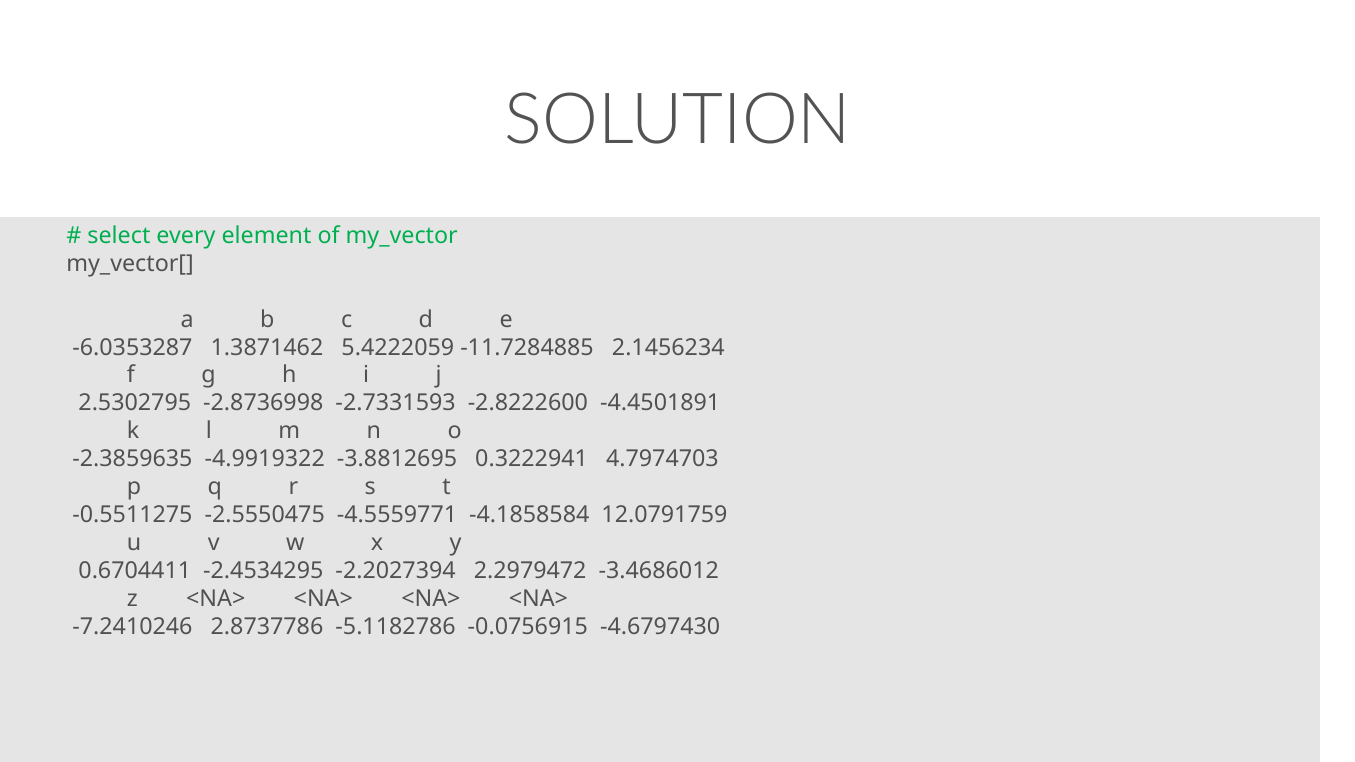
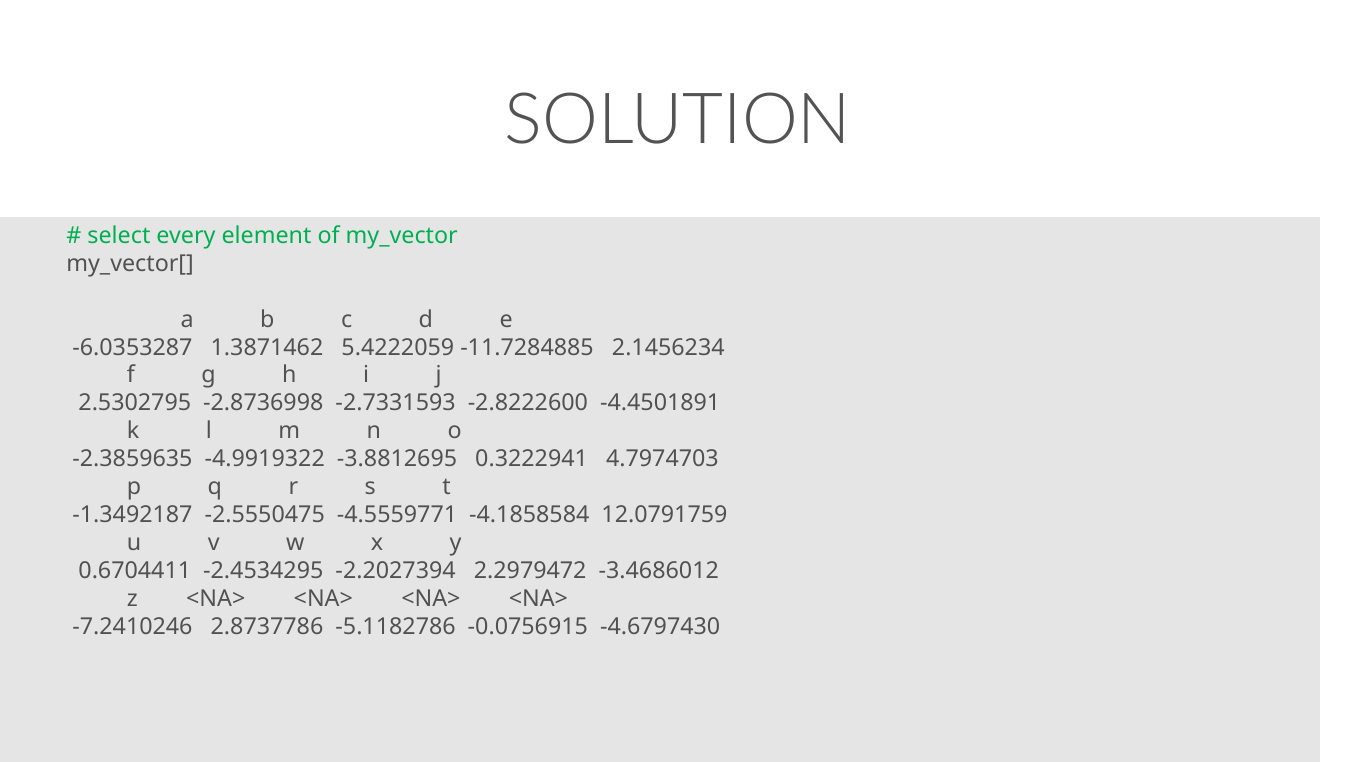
-0.5511275: -0.5511275 -> -1.3492187
